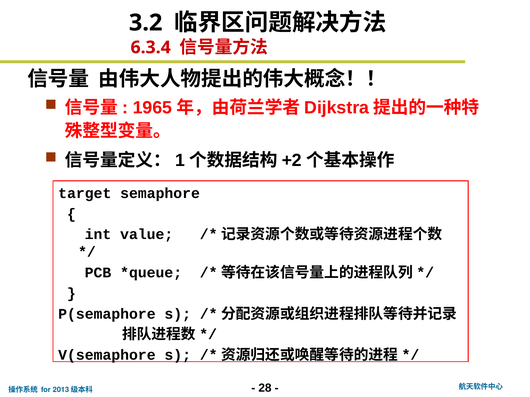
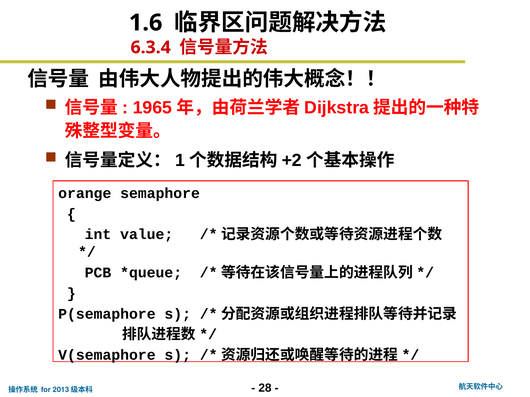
3.2: 3.2 -> 1.6
target: target -> orange
